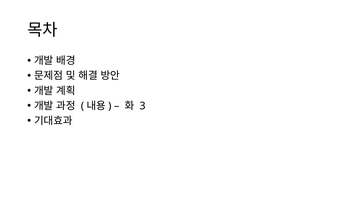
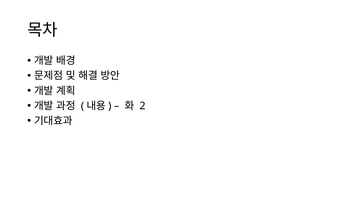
3: 3 -> 2
